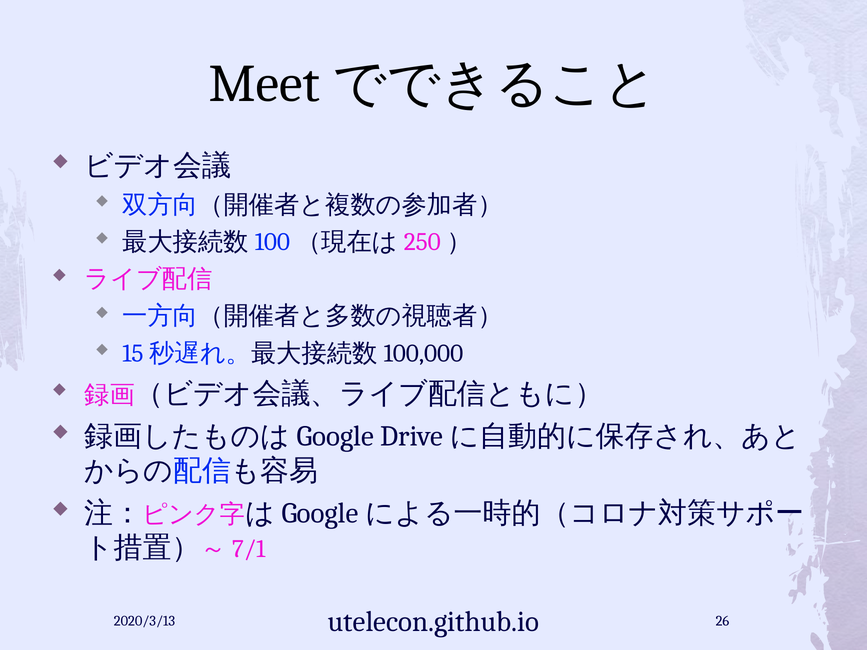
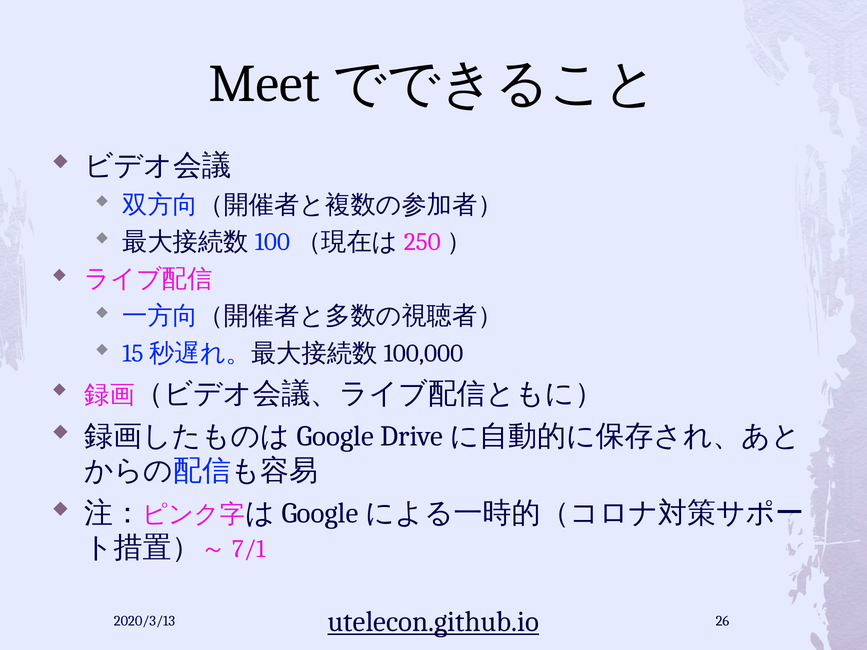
utelecon.github.io underline: none -> present
